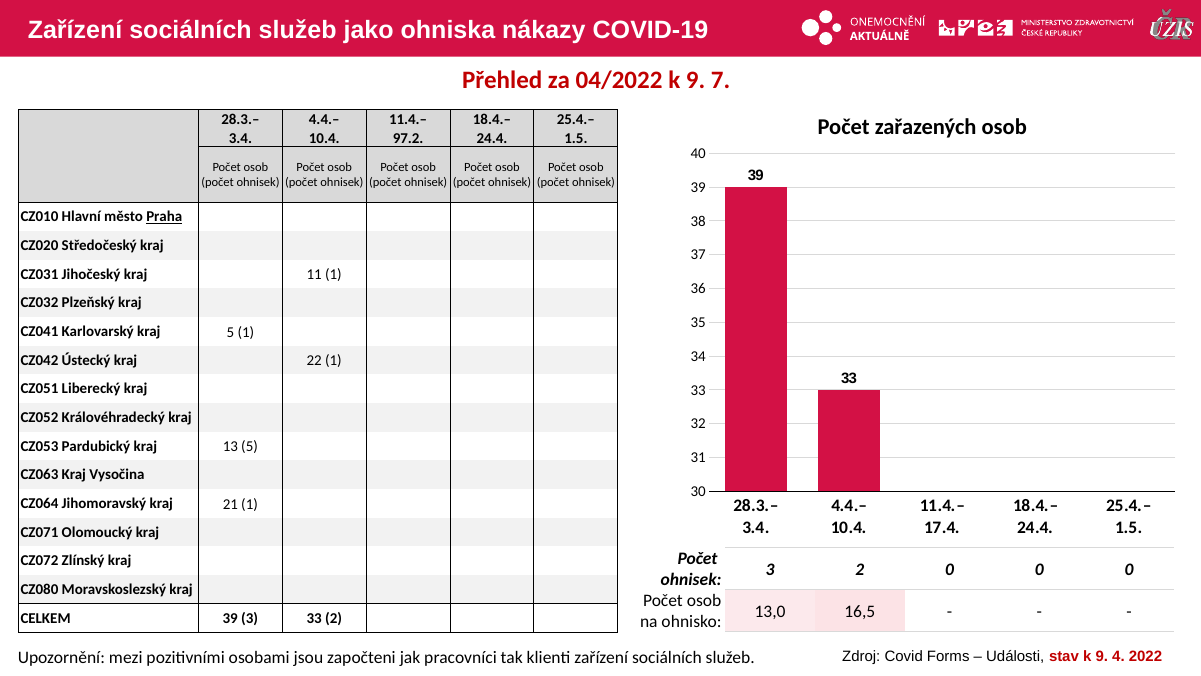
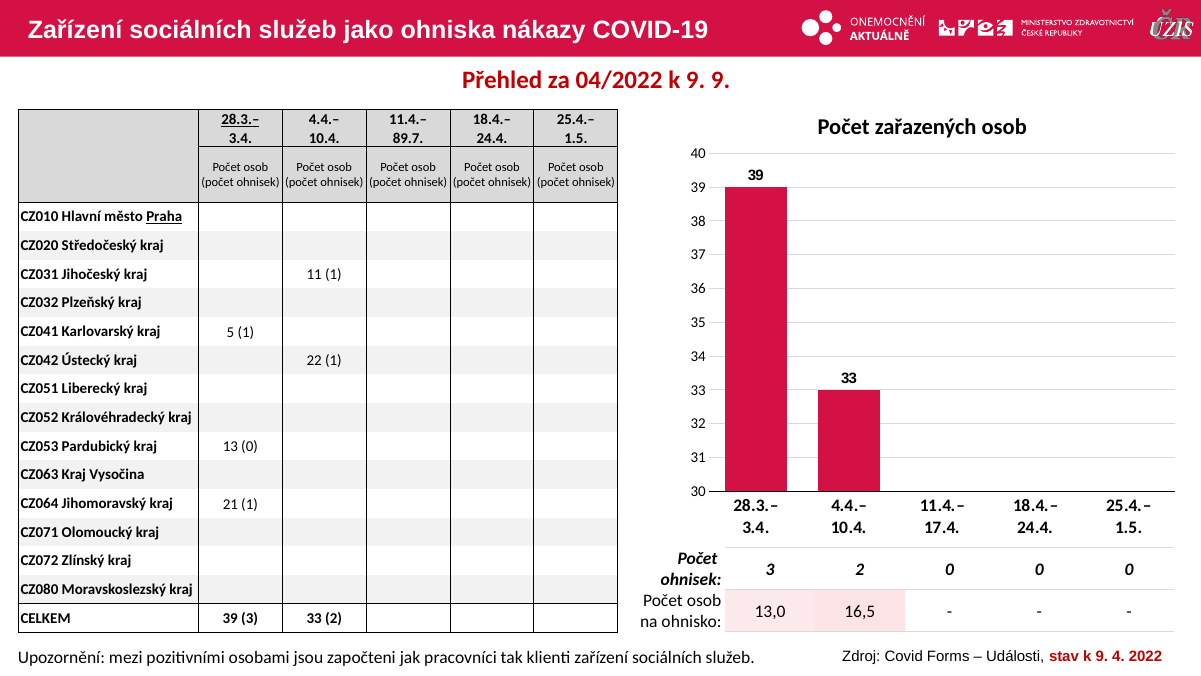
9 7: 7 -> 9
28.3.– at (240, 120) underline: none -> present
97.2: 97.2 -> 89.7
13 5: 5 -> 0
